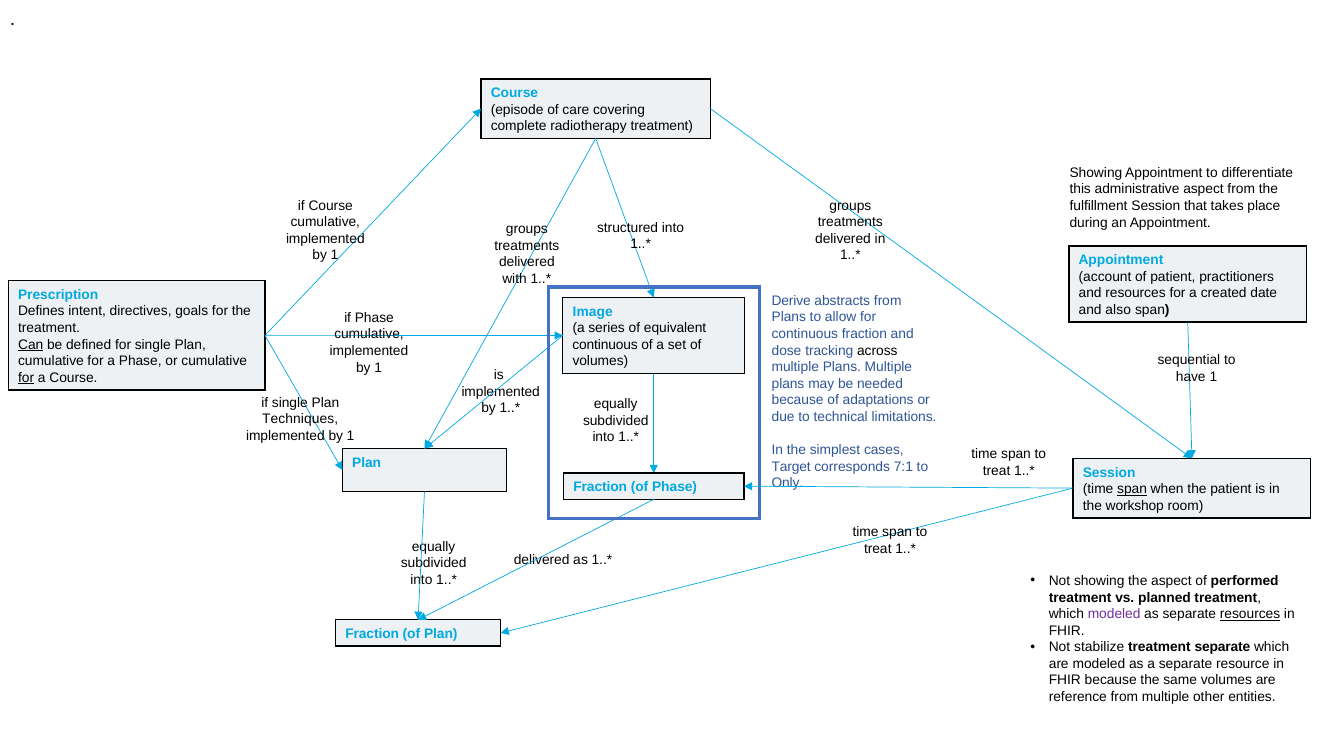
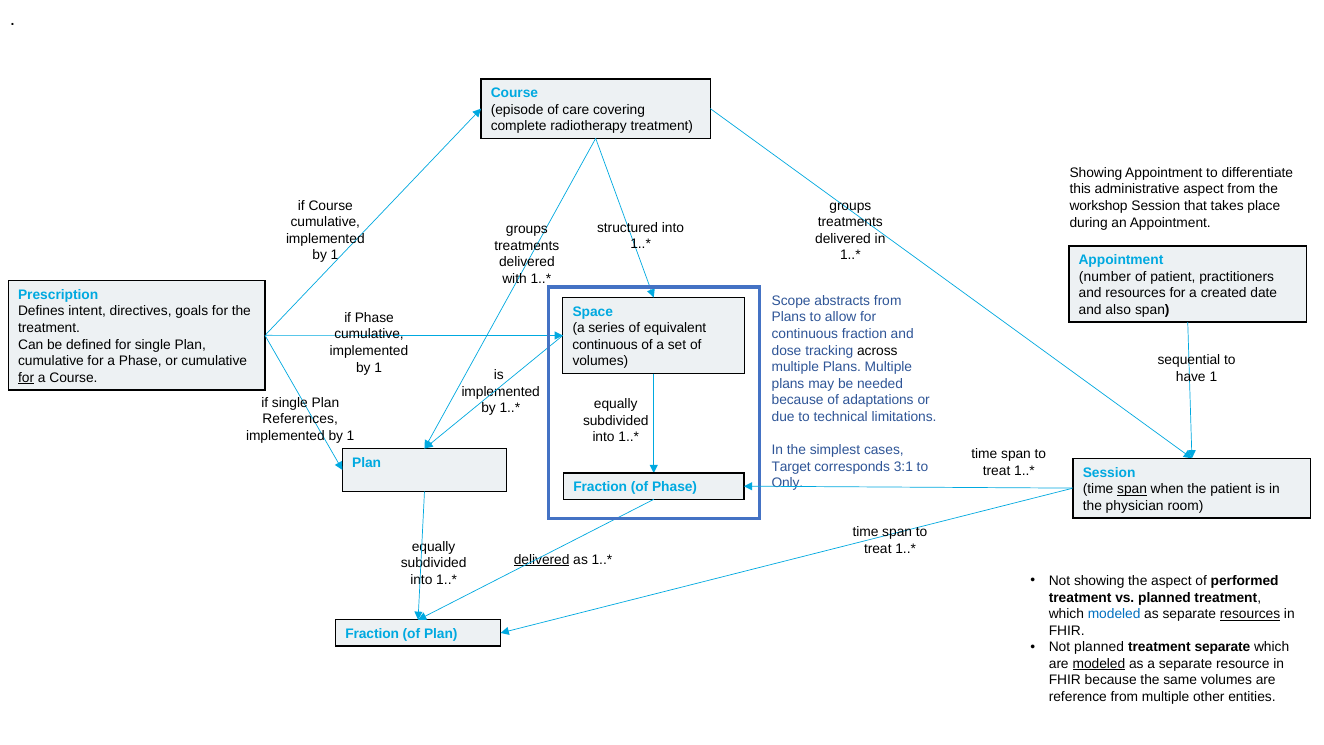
fulfillment: fulfillment -> workshop
account: account -> number
Derive: Derive -> Scope
Image: Image -> Space
Can underline: present -> none
Techniques: Techniques -> References
7:1: 7:1 -> 3:1
workshop: workshop -> physician
delivered at (542, 560) underline: none -> present
modeled at (1114, 614) colour: purple -> blue
Not stabilize: stabilize -> planned
modeled at (1099, 664) underline: none -> present
